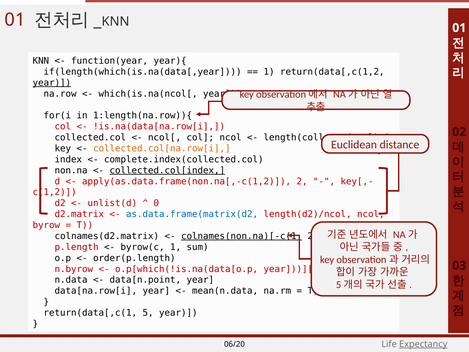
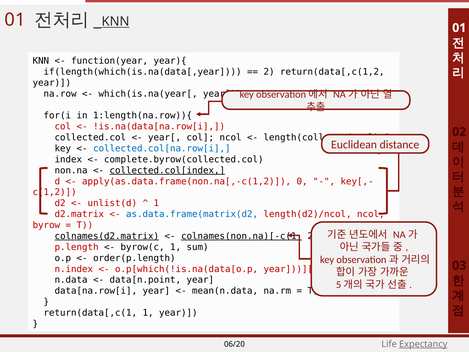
KNN at (115, 22) underline: none -> present
1 at (269, 72): 1 -> 2
year at (52, 83) underline: present -> none
which(is.na(ncol[: which(is.na(ncol[ -> which(is.na(year[
ncol[: ncol[ -> year[
collected.col[na.row[i colour: orange -> blue
complete.index(collected.col: complete.index(collected.col -> complete.byrow(collected.col
apply(as.data.frame(non.na[,-c(1,2 2: 2 -> 0
0 at (156, 203): 0 -> 1
colnames(d2.matrix underline: none -> present
n.byrow: n.byrow -> n.index
return(data[,c(1 5: 5 -> 1
